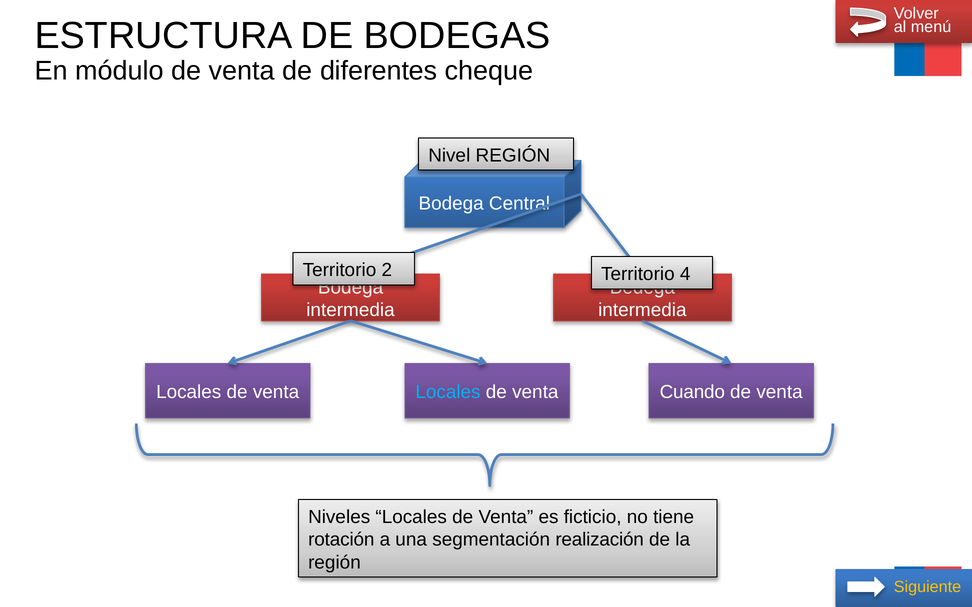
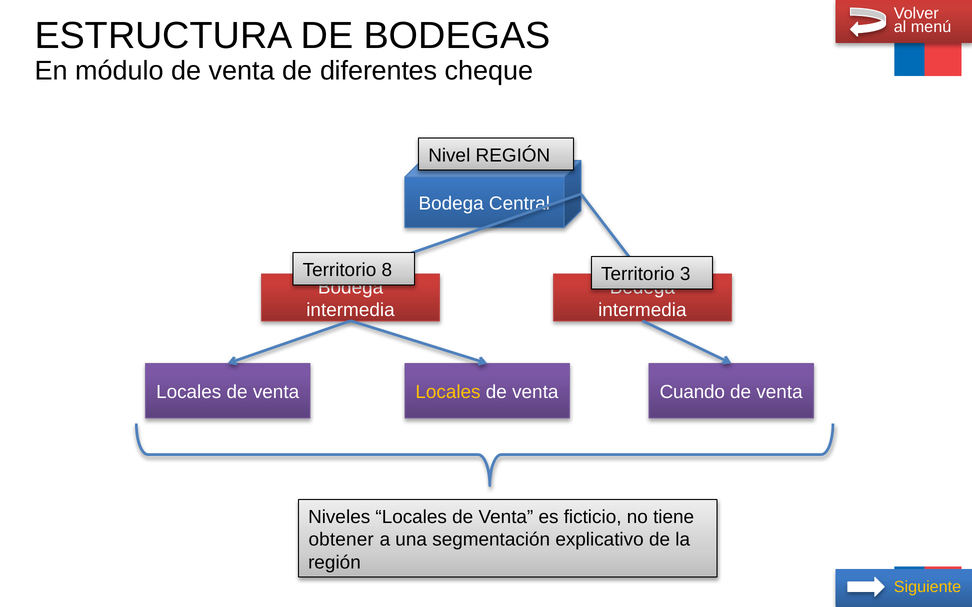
2: 2 -> 8
4: 4 -> 3
Locales at (448, 392) colour: light blue -> yellow
rotación: rotación -> obtener
realización: realización -> explicativo
